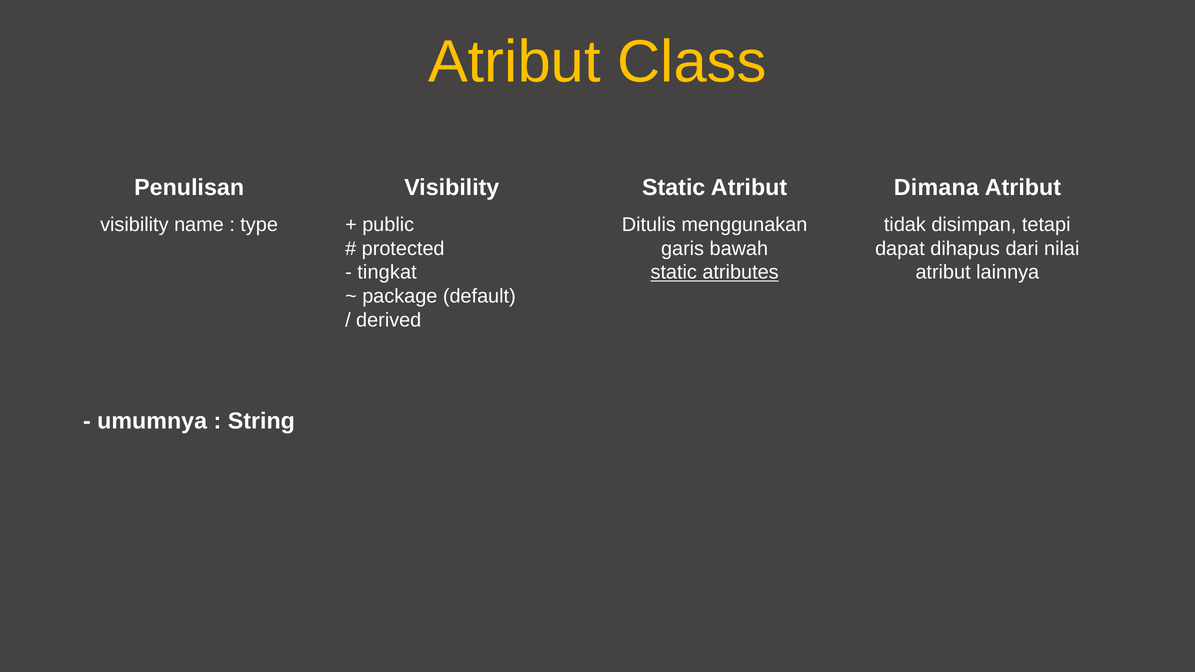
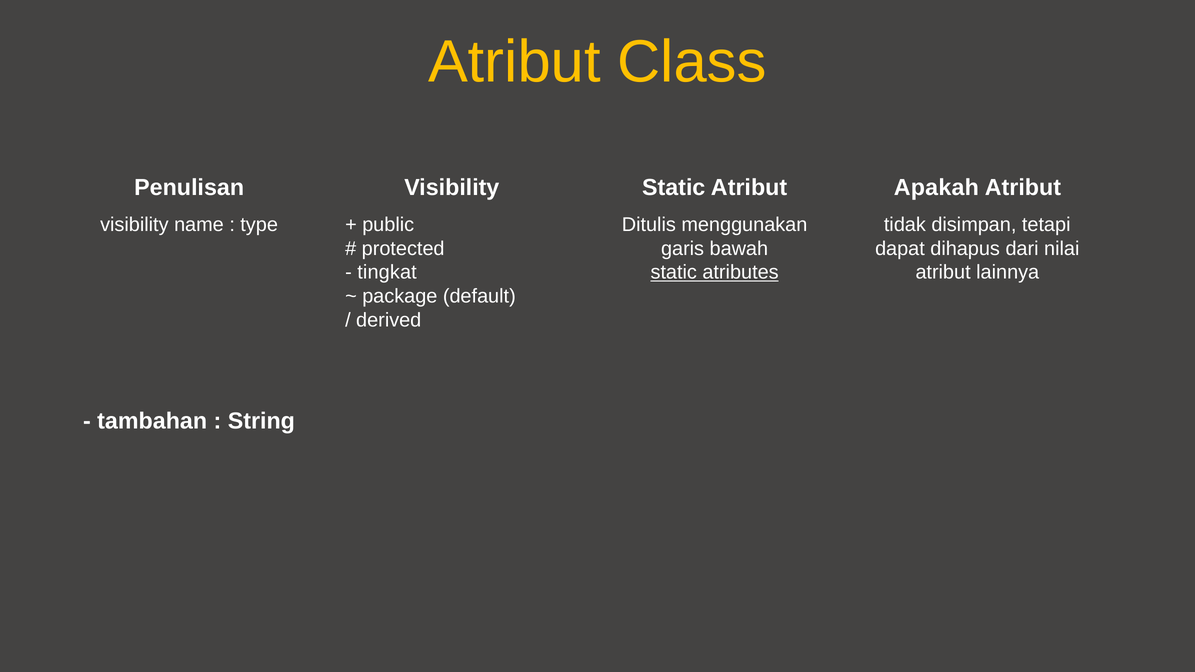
Dimana: Dimana -> Apakah
umumnya: umumnya -> tambahan
